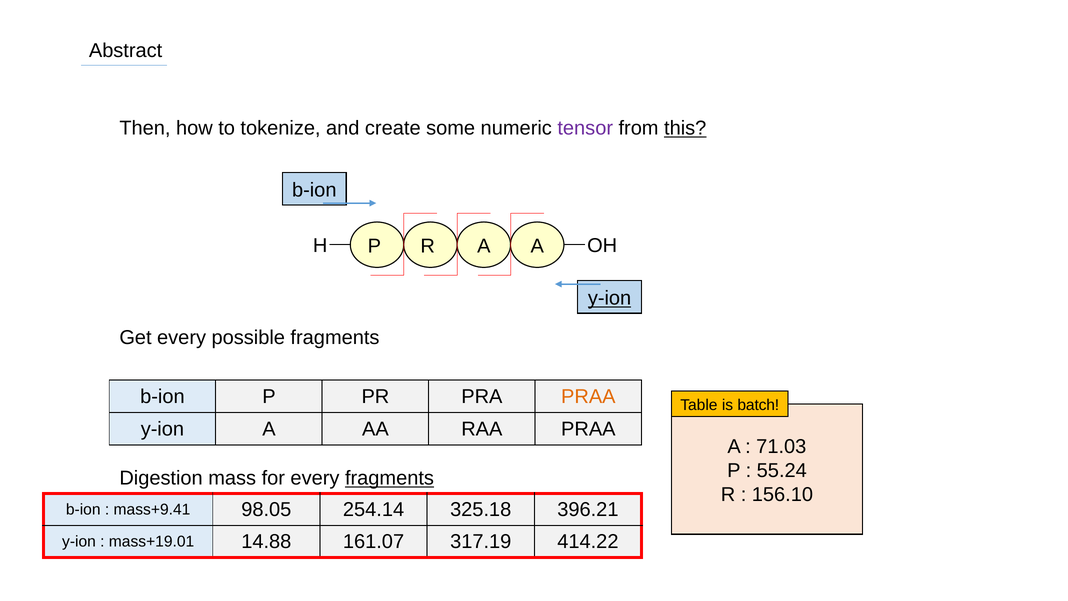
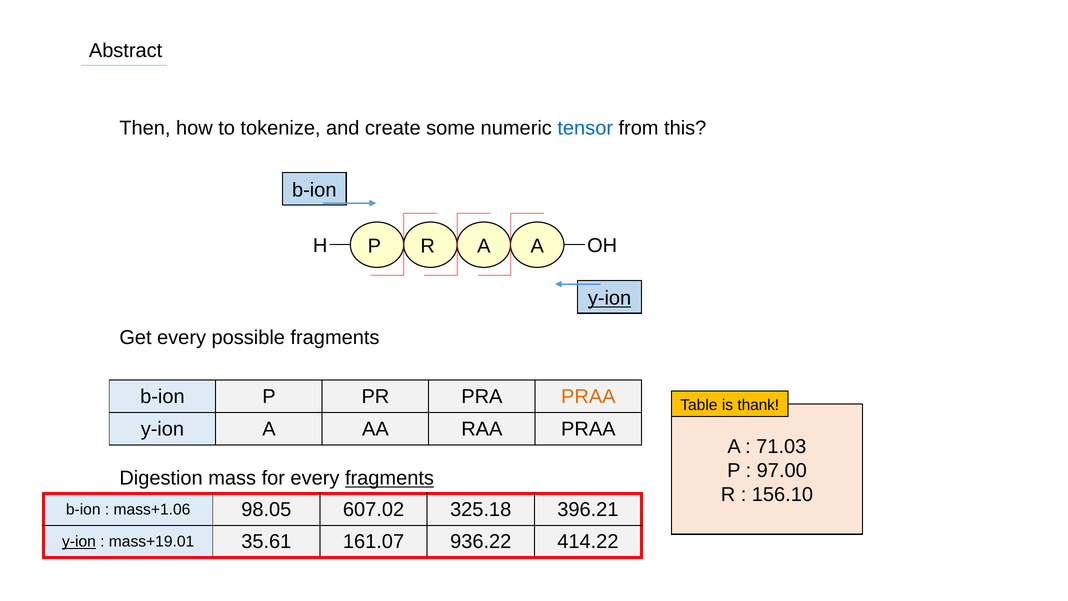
tensor colour: purple -> blue
this underline: present -> none
batch: batch -> thank
55.24: 55.24 -> 97.00
mass+9.41: mass+9.41 -> mass+1.06
254.14: 254.14 -> 607.02
y-ion at (79, 542) underline: none -> present
14.88: 14.88 -> 35.61
317.19: 317.19 -> 936.22
